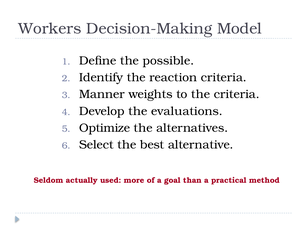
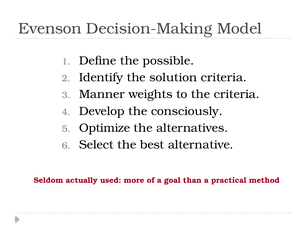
Workers: Workers -> Evenson
reaction: reaction -> solution
evaluations: evaluations -> consciously
